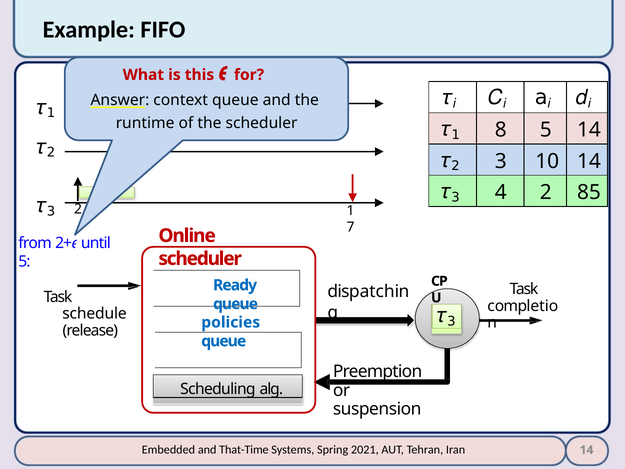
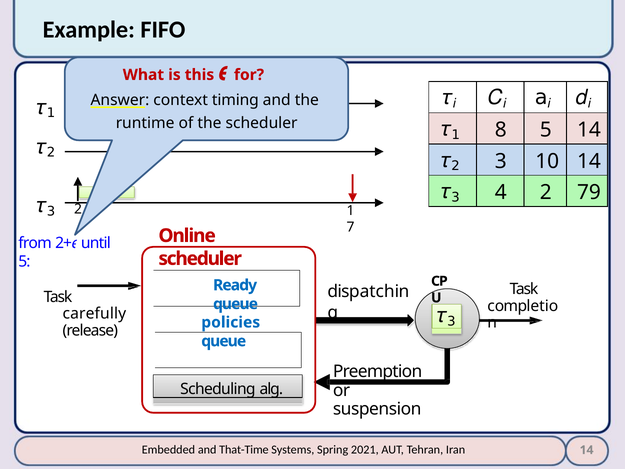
context queue: queue -> timing
85: 85 -> 79
schedule: schedule -> carefully
